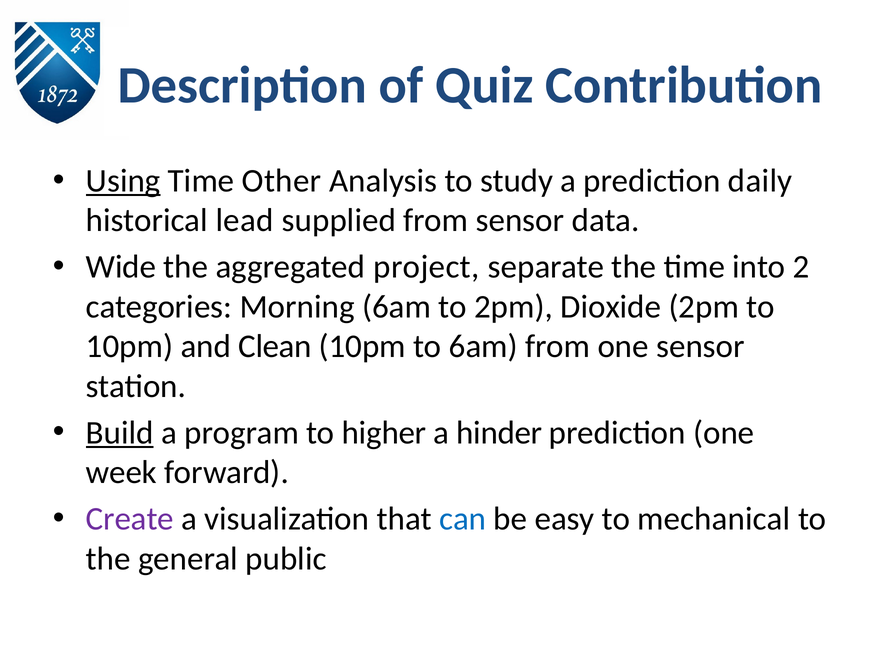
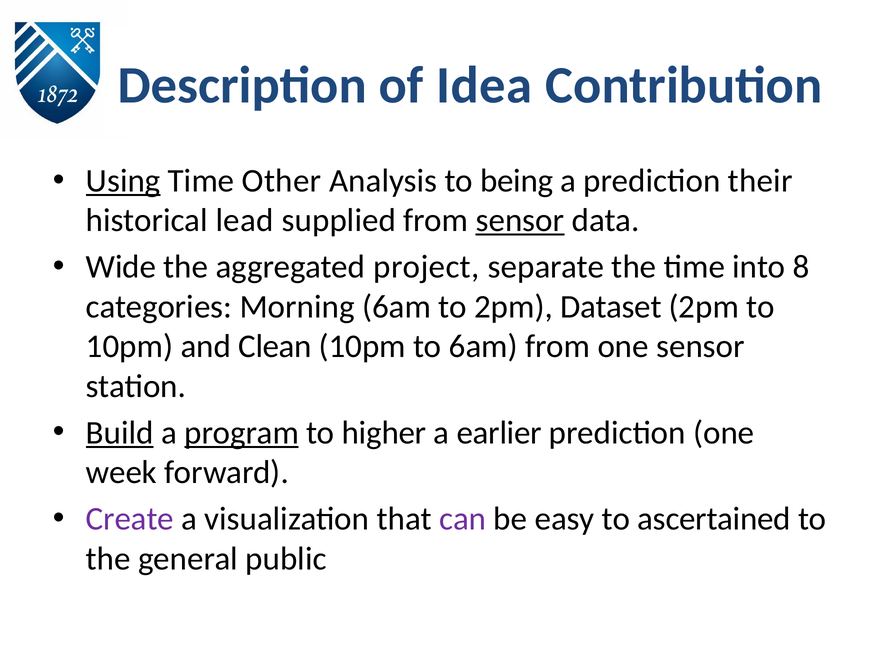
Quiz: Quiz -> Idea
study: study -> being
daily: daily -> their
sensor at (520, 220) underline: none -> present
2: 2 -> 8
Dioxide: Dioxide -> Dataset
program underline: none -> present
hinder: hinder -> earlier
can colour: blue -> purple
mechanical: mechanical -> ascertained
